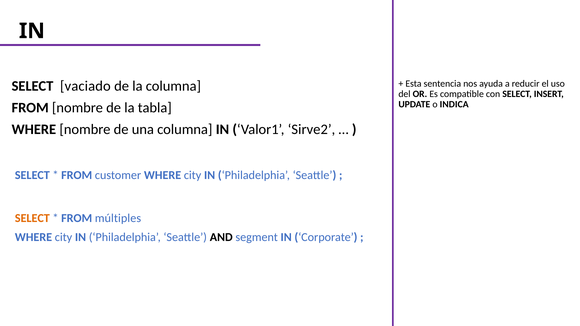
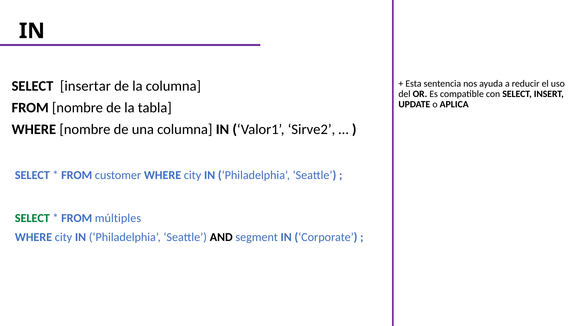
vaciado: vaciado -> insertar
INDICA: INDICA -> APLICA
SELECT at (32, 218) colour: orange -> green
